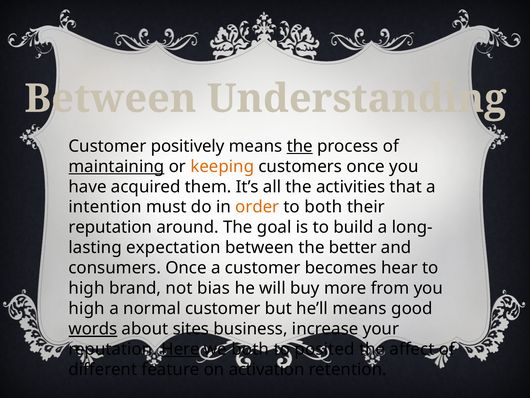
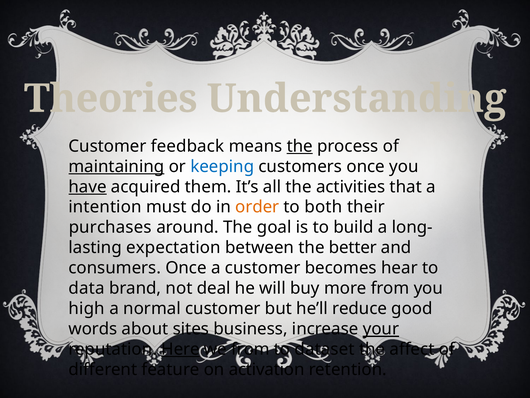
Between at (110, 99): Between -> Theories
positively: positively -> feedback
keeping colour: orange -> blue
have underline: none -> present
reputation at (110, 227): reputation -> purchases
high at (87, 288): high -> data
bias: bias -> deal
he’ll means: means -> reduce
words underline: present -> none
your underline: none -> present
we both: both -> from
posited: posited -> dataset
